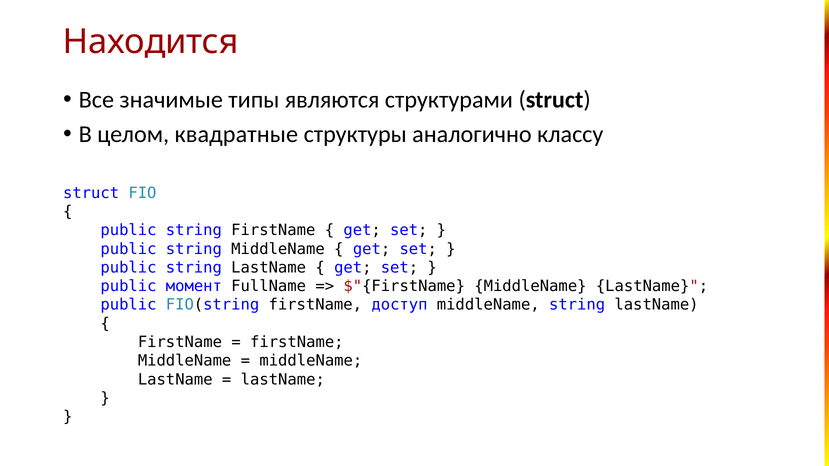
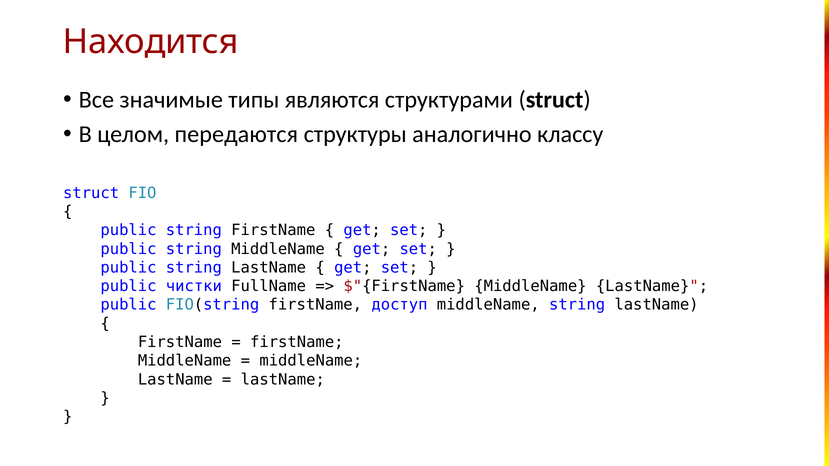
квадратные: квадратные -> передаются
момент: момент -> чистки
